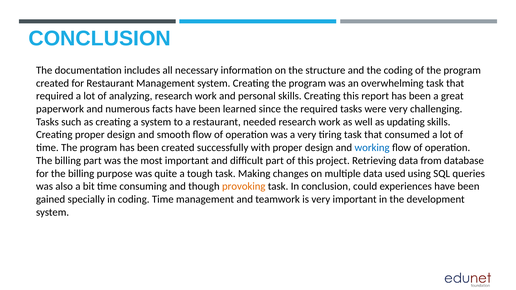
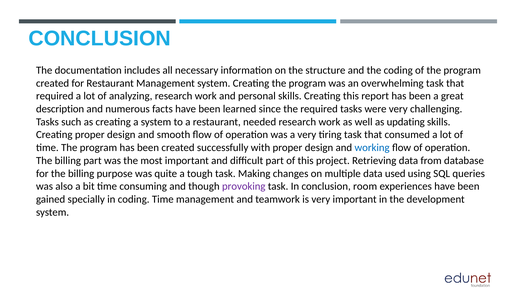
paperwork: paperwork -> description
provoking colour: orange -> purple
could: could -> room
